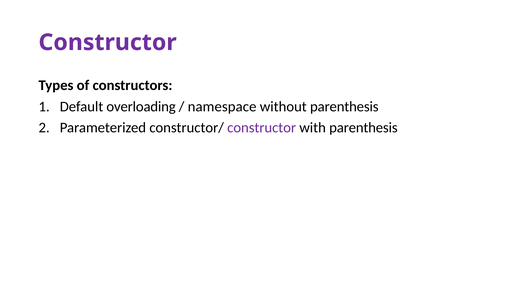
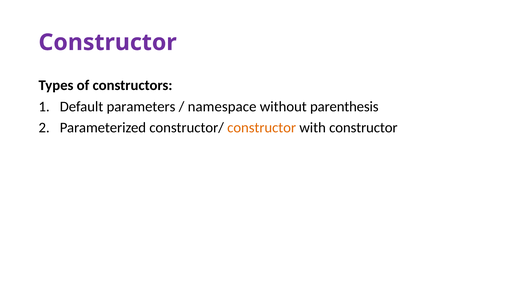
overloading: overloading -> parameters
constructor at (262, 128) colour: purple -> orange
with parenthesis: parenthesis -> constructor
